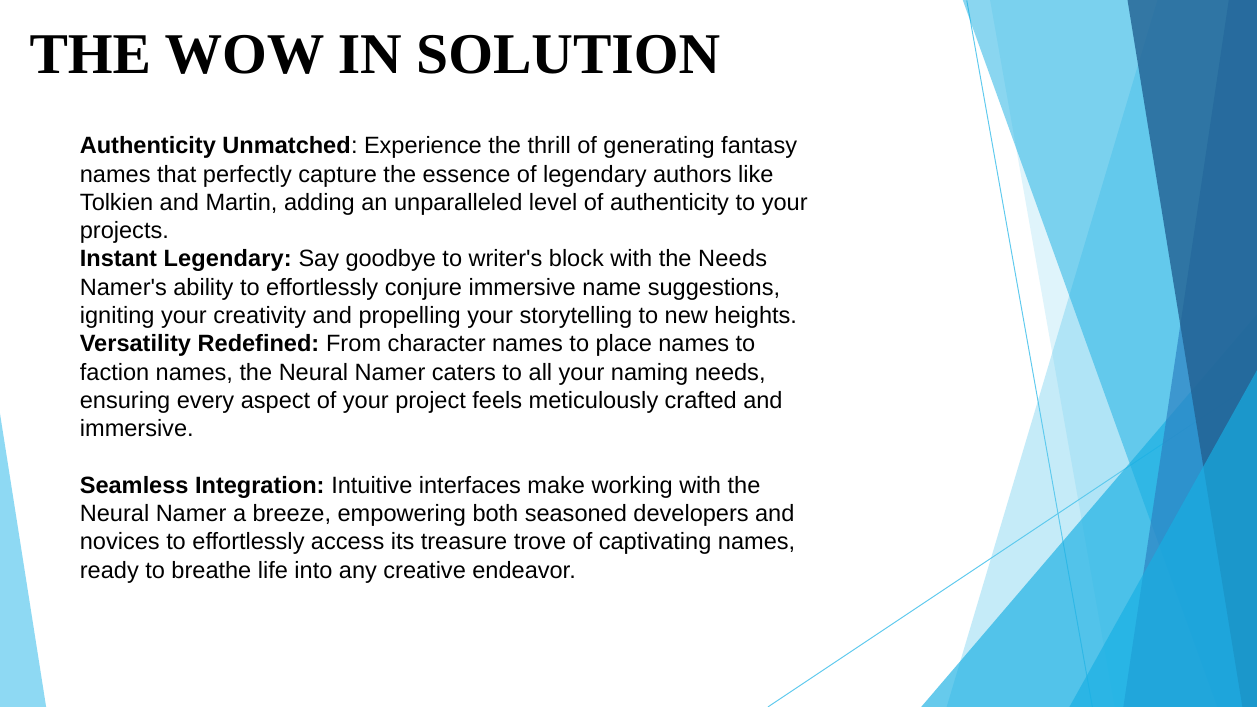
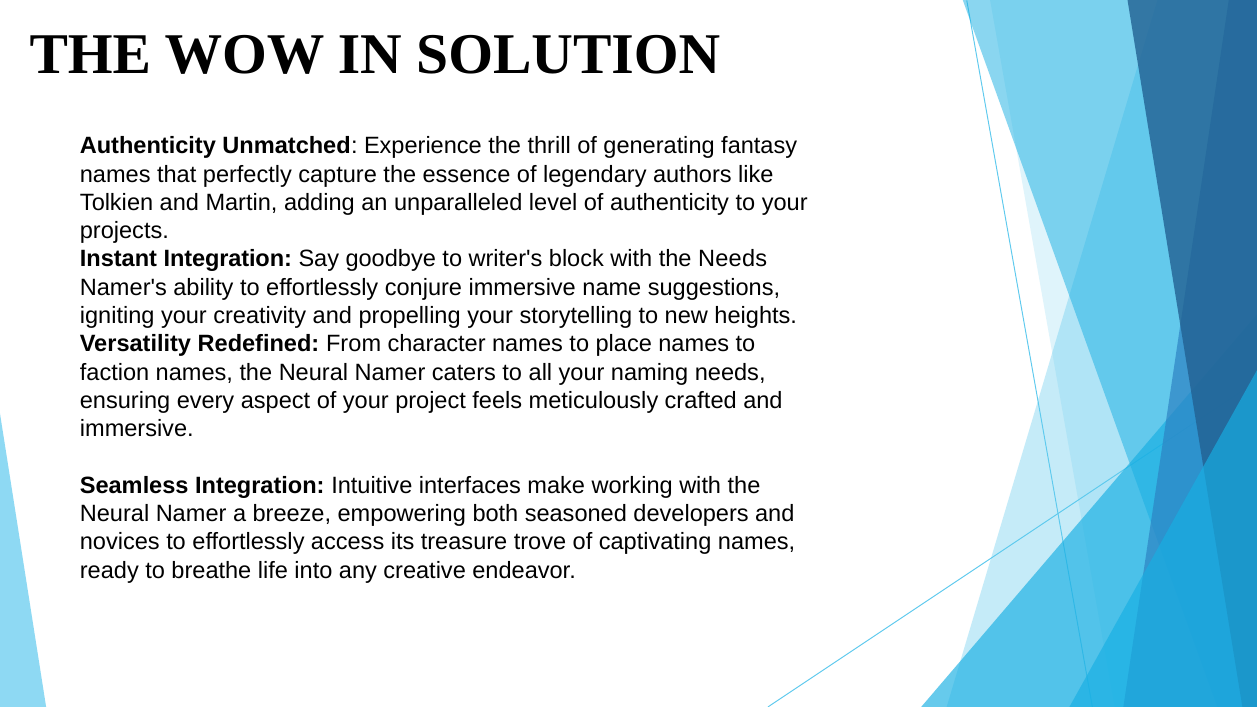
Instant Legendary: Legendary -> Integration
